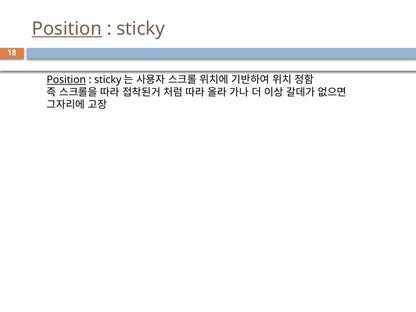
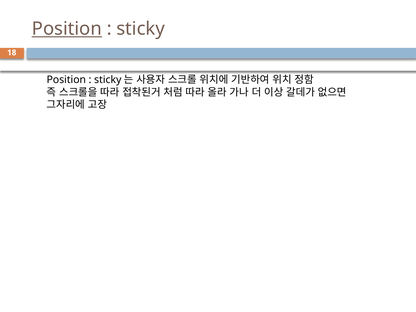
Position at (66, 80) underline: present -> none
